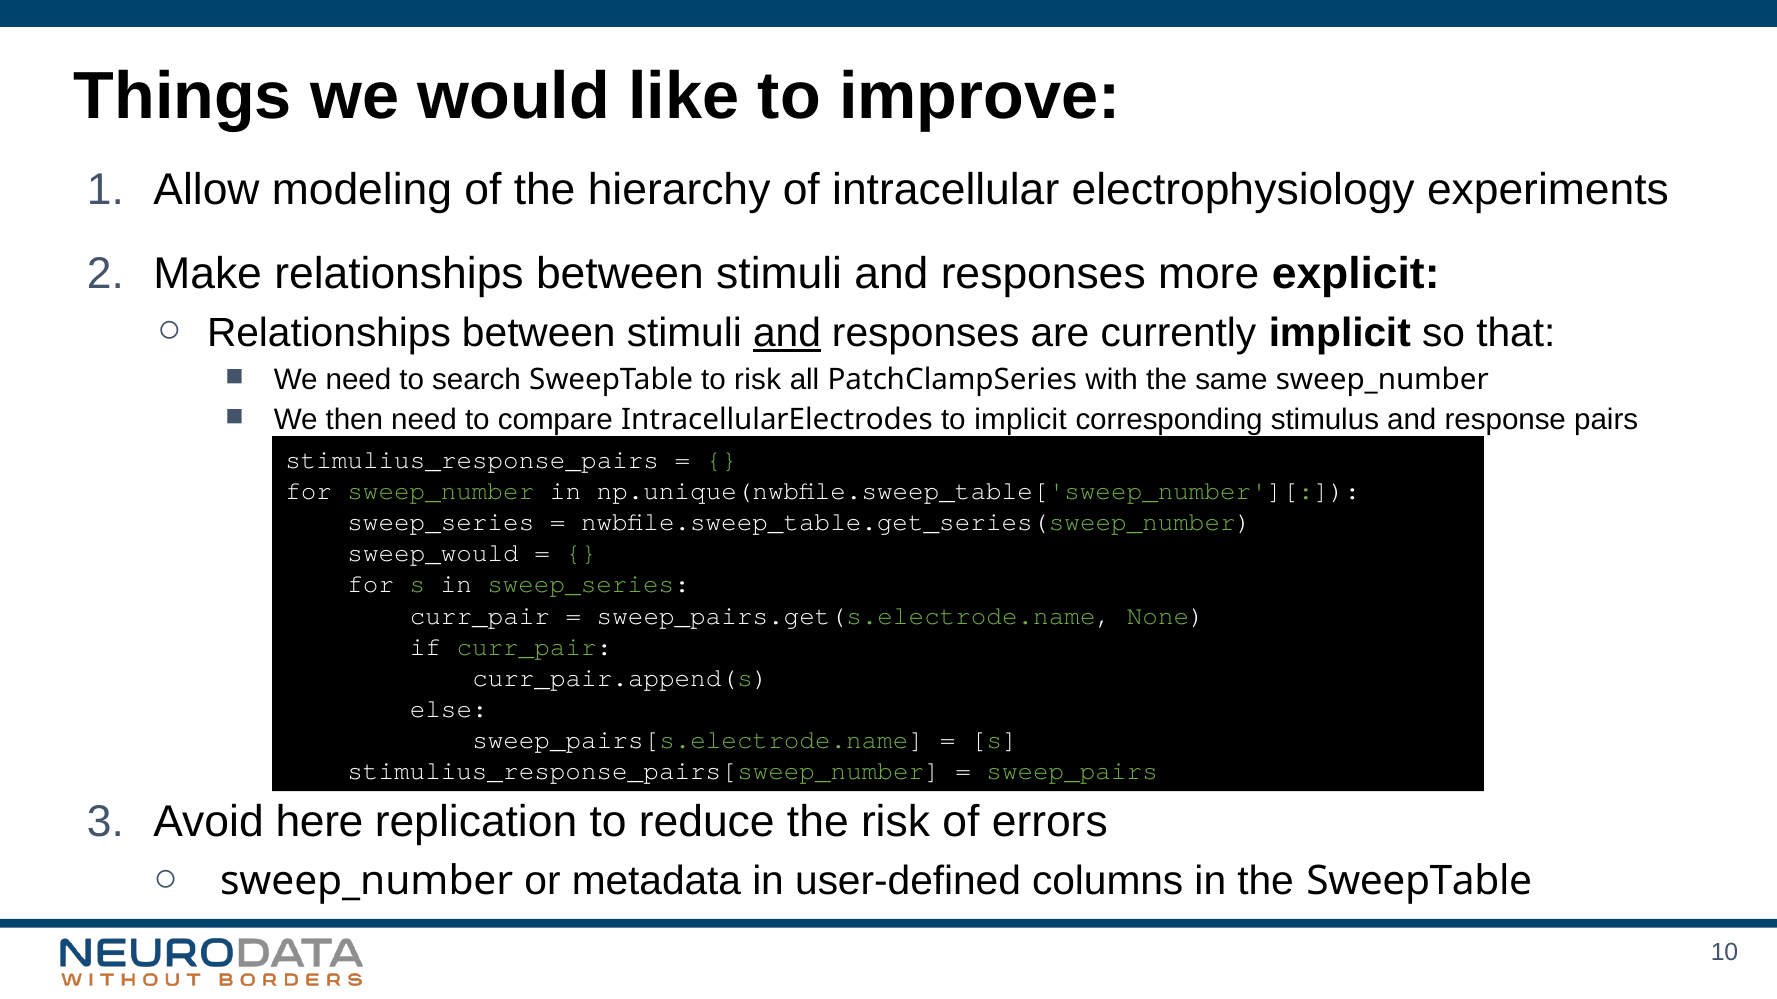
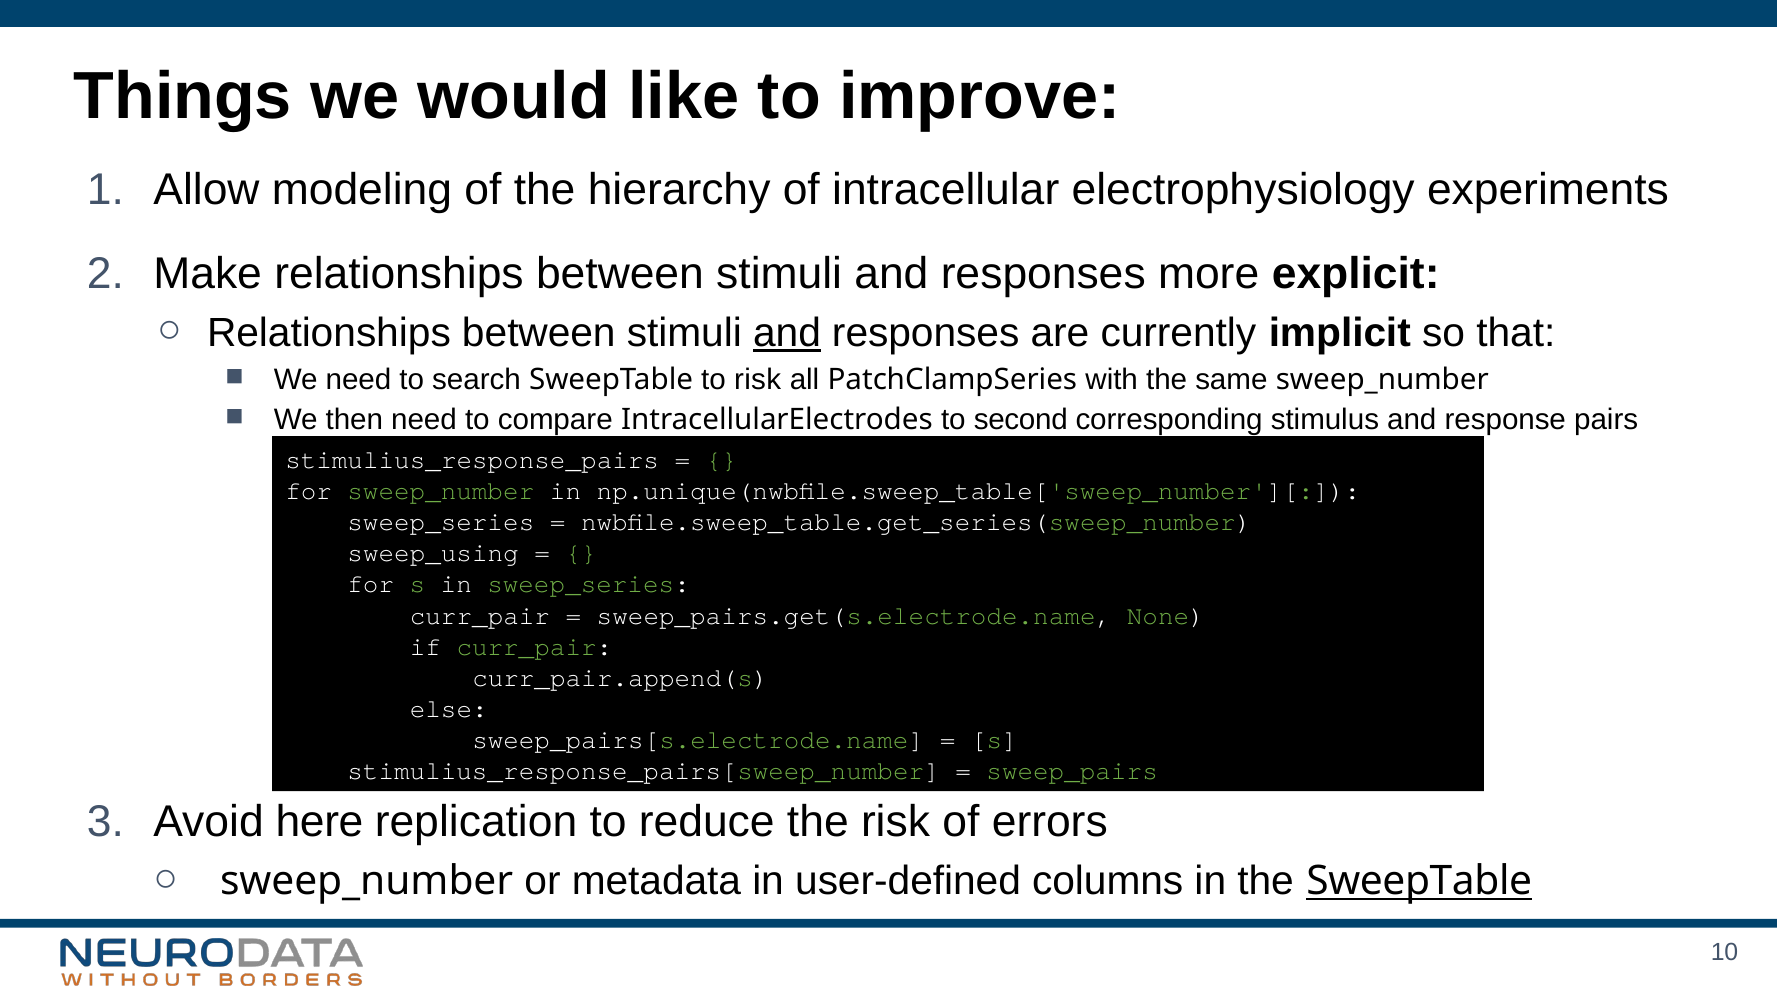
to implicit: implicit -> second
sweep_would: sweep_would -> sweep_using
SweepTable at (1419, 882) underline: none -> present
